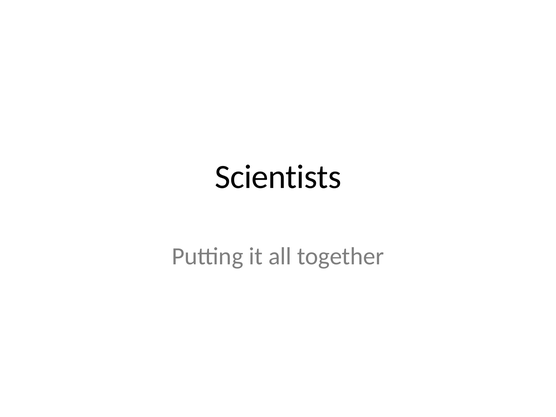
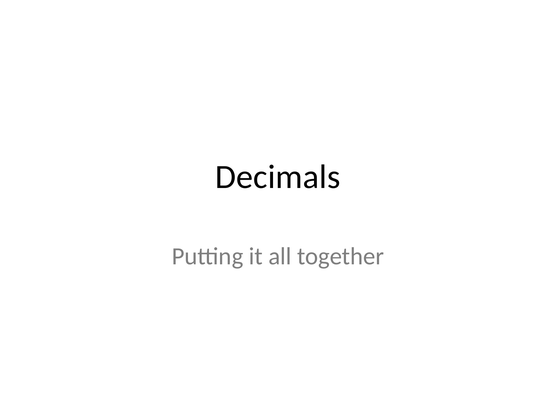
Scientists: Scientists -> Decimals
